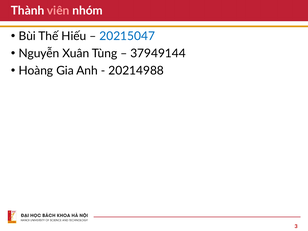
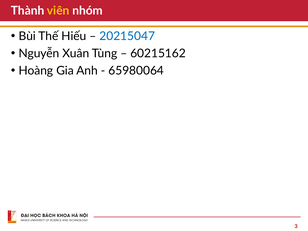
viên colour: pink -> yellow
37949144: 37949144 -> 60215162
20214988: 20214988 -> 65980064
